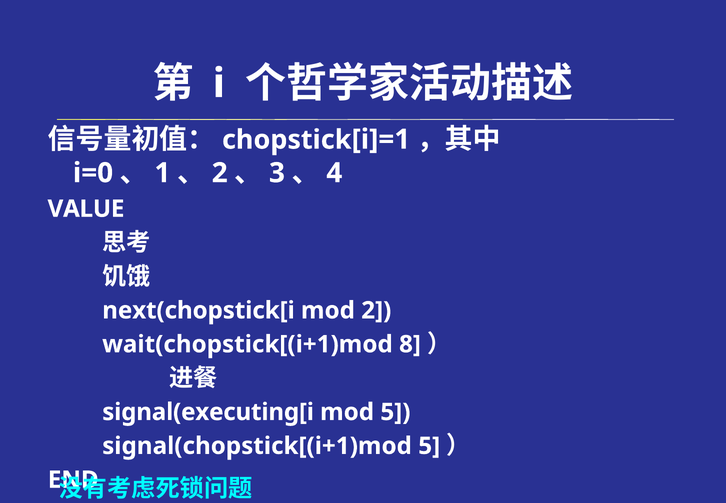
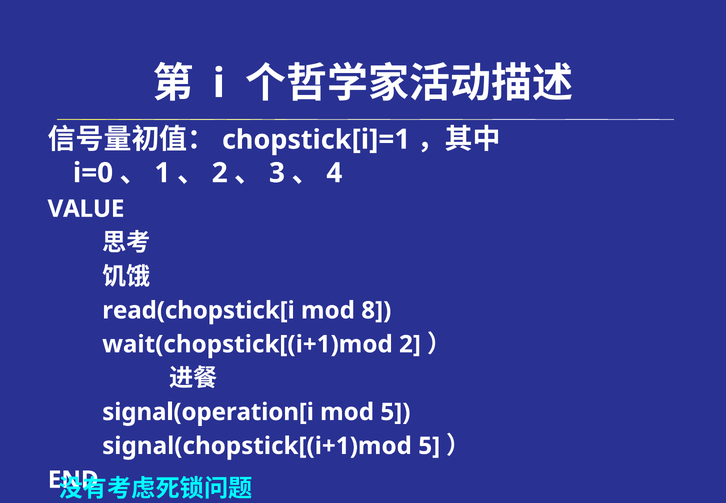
next(chopstick[i: next(chopstick[i -> read(chopstick[i
mod 2: 2 -> 8
wait(chopstick[(i+1)mod 8: 8 -> 2
signal(executing[i: signal(executing[i -> signal(operation[i
